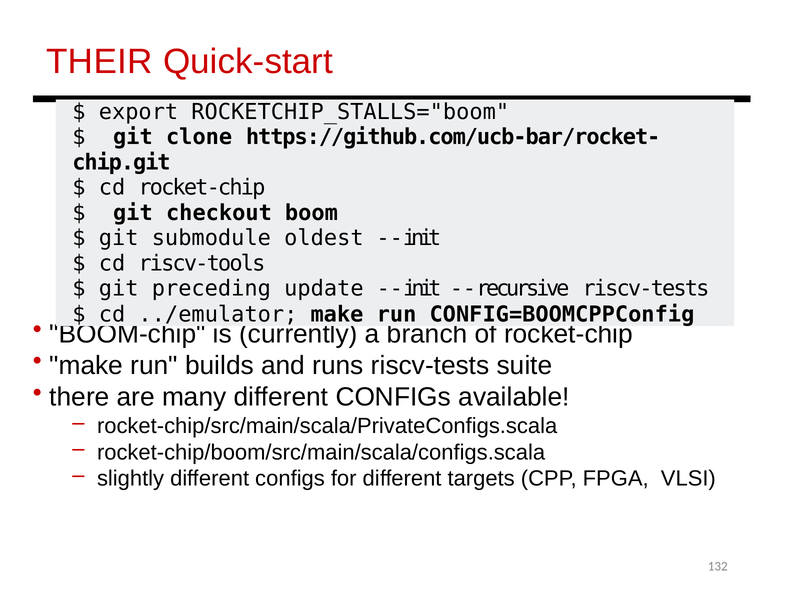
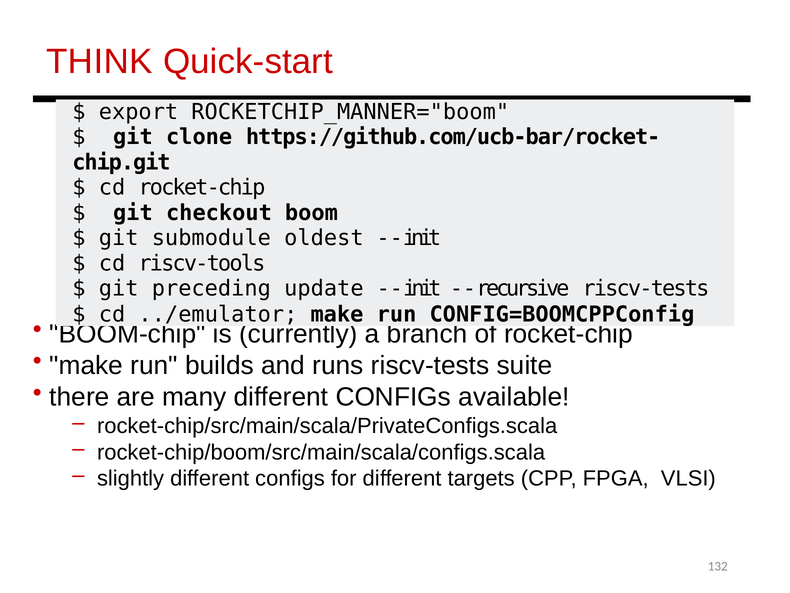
THEIR: THEIR -> THINK
ROCKETCHIP_STALLS="boom: ROCKETCHIP_STALLS="boom -> ROCKETCHIP_MANNER="boom
